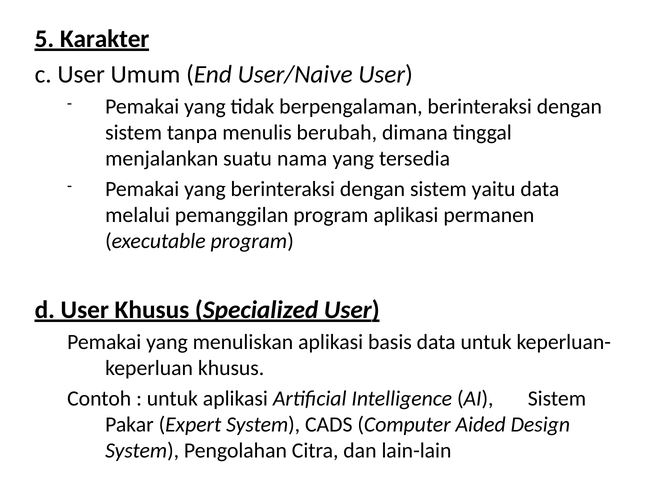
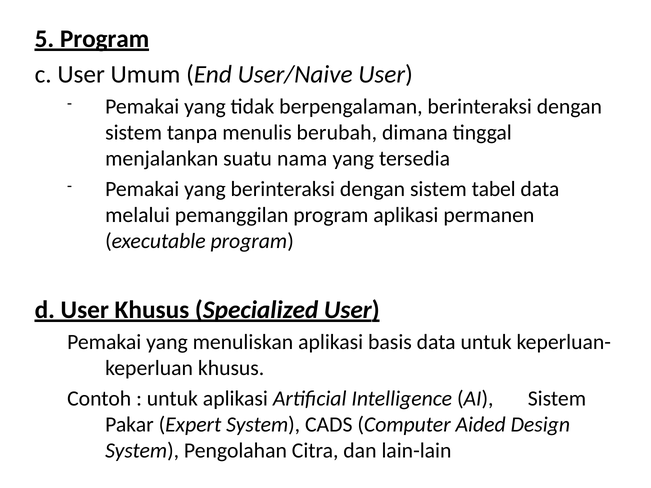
5 Karakter: Karakter -> Program
yaitu: yaitu -> tabel
